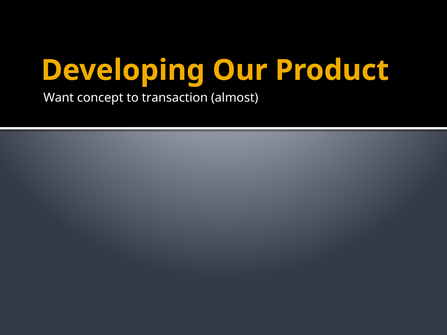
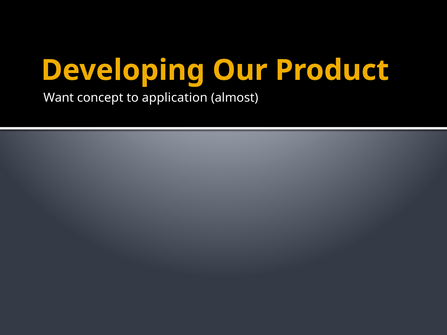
transaction: transaction -> application
